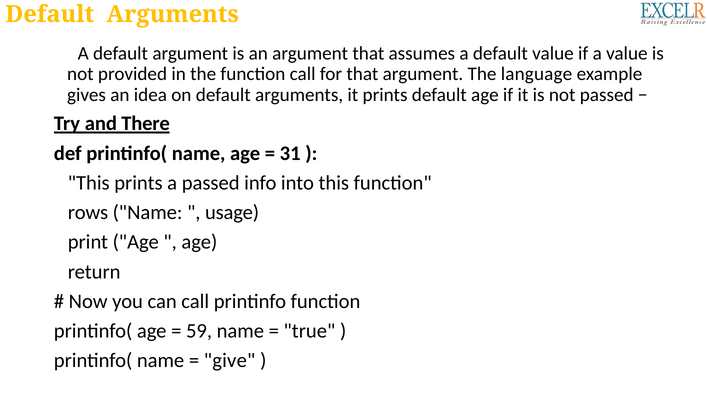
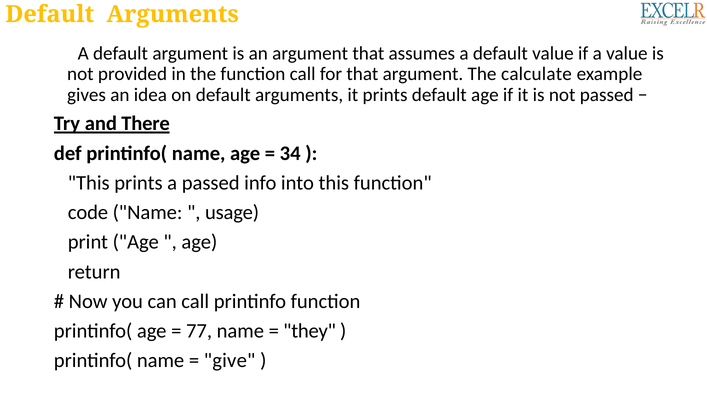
language: language -> calculate
31: 31 -> 34
rows: rows -> code
59: 59 -> 77
true: true -> they
